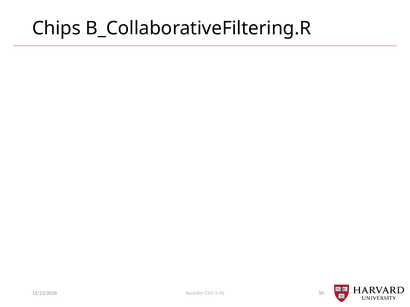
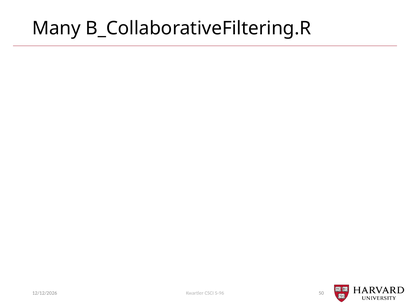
Chips: Chips -> Many
